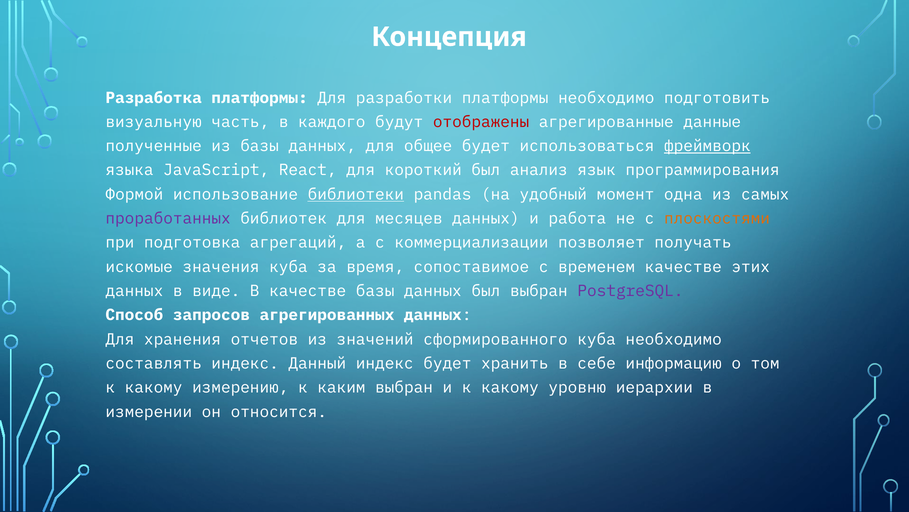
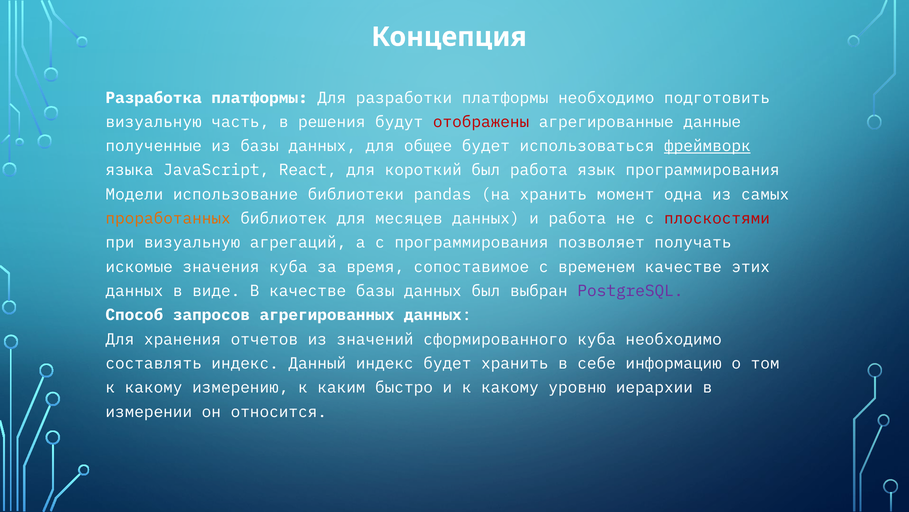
каждого: каждого -> решения
был анализ: анализ -> работа
Формой: Формой -> Модели
библиотеки underline: present -> none
на удобный: удобный -> хранить
проработанных colour: purple -> orange
плоскостями colour: orange -> red
при подготовка: подготовка -> визуальную
с коммерциализации: коммерциализации -> программирования
каким выбран: выбран -> быстро
